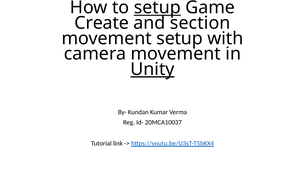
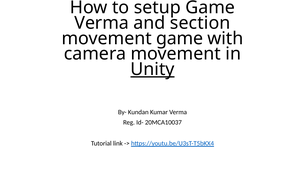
setup at (157, 8) underline: present -> none
Create at (102, 23): Create -> Verma
movement setup: setup -> game
